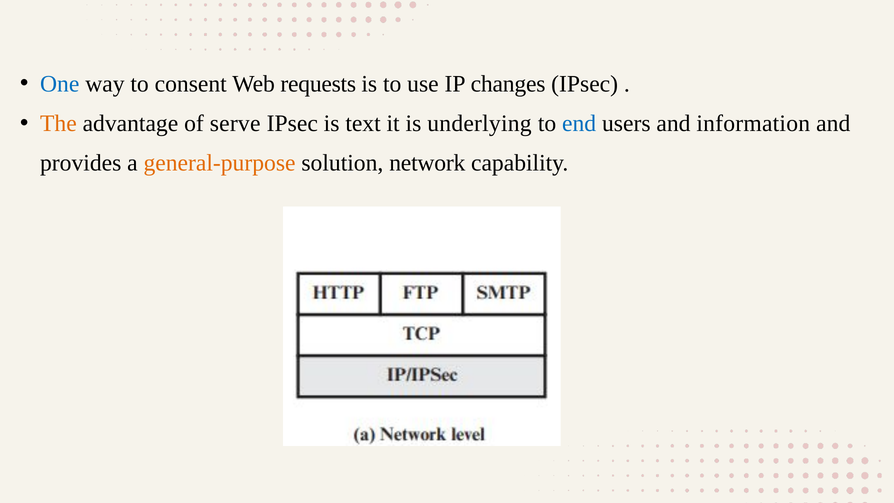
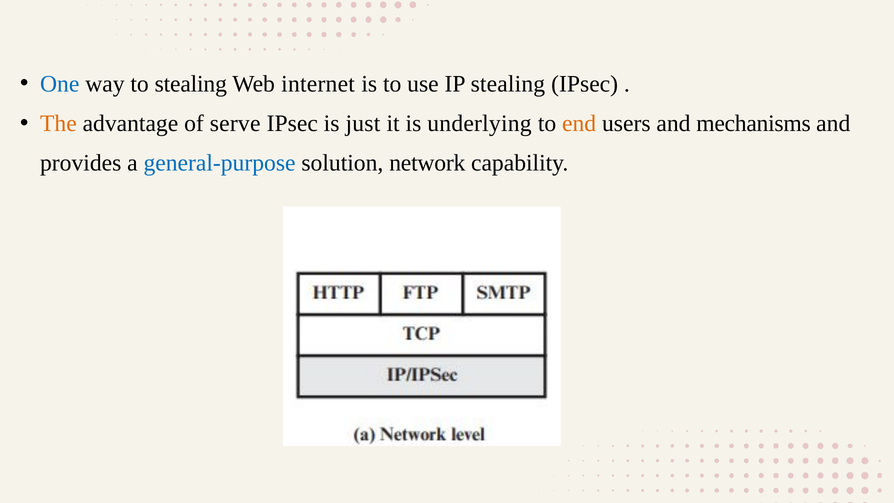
to consent: consent -> stealing
requests: requests -> internet
IP changes: changes -> stealing
text: text -> just
end colour: blue -> orange
information: information -> mechanisms
general-purpose colour: orange -> blue
